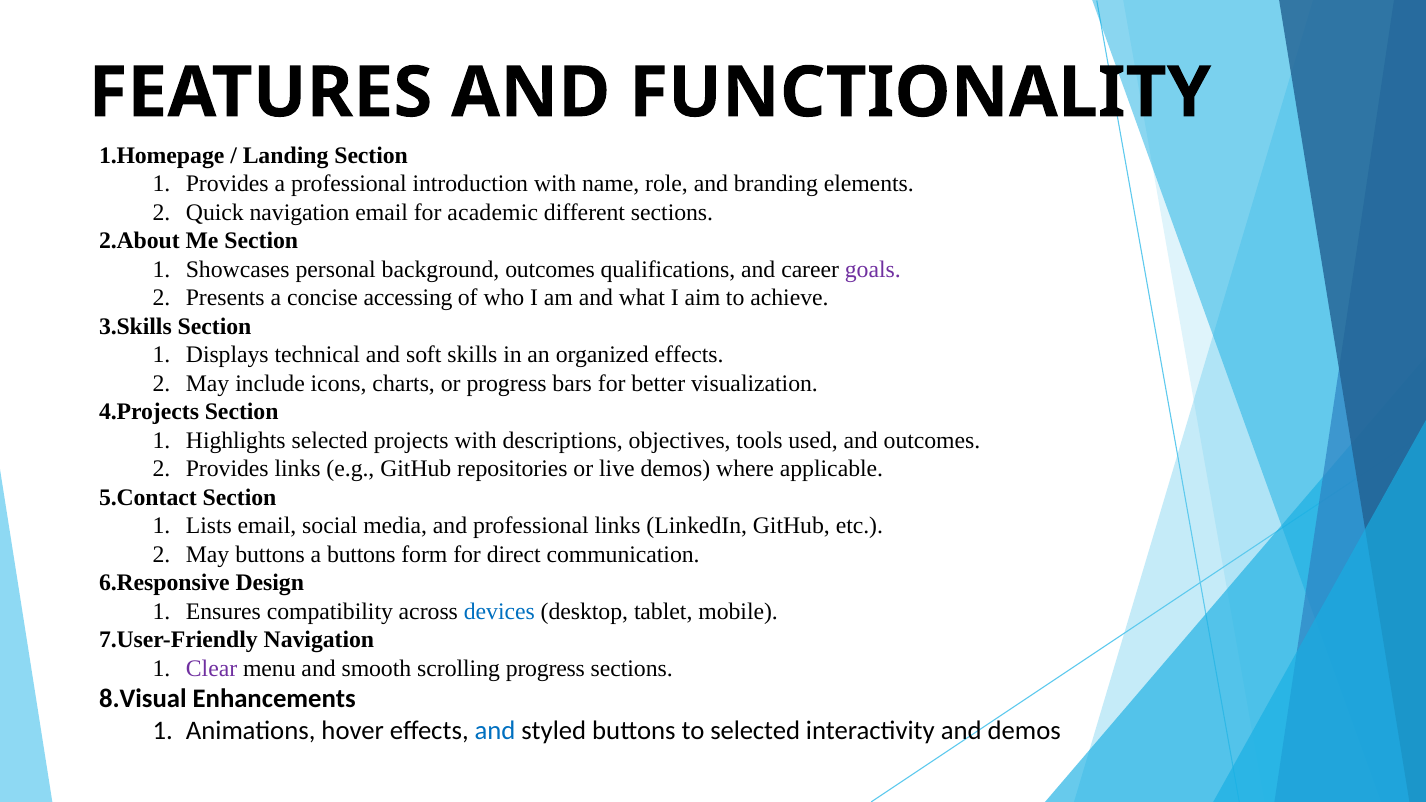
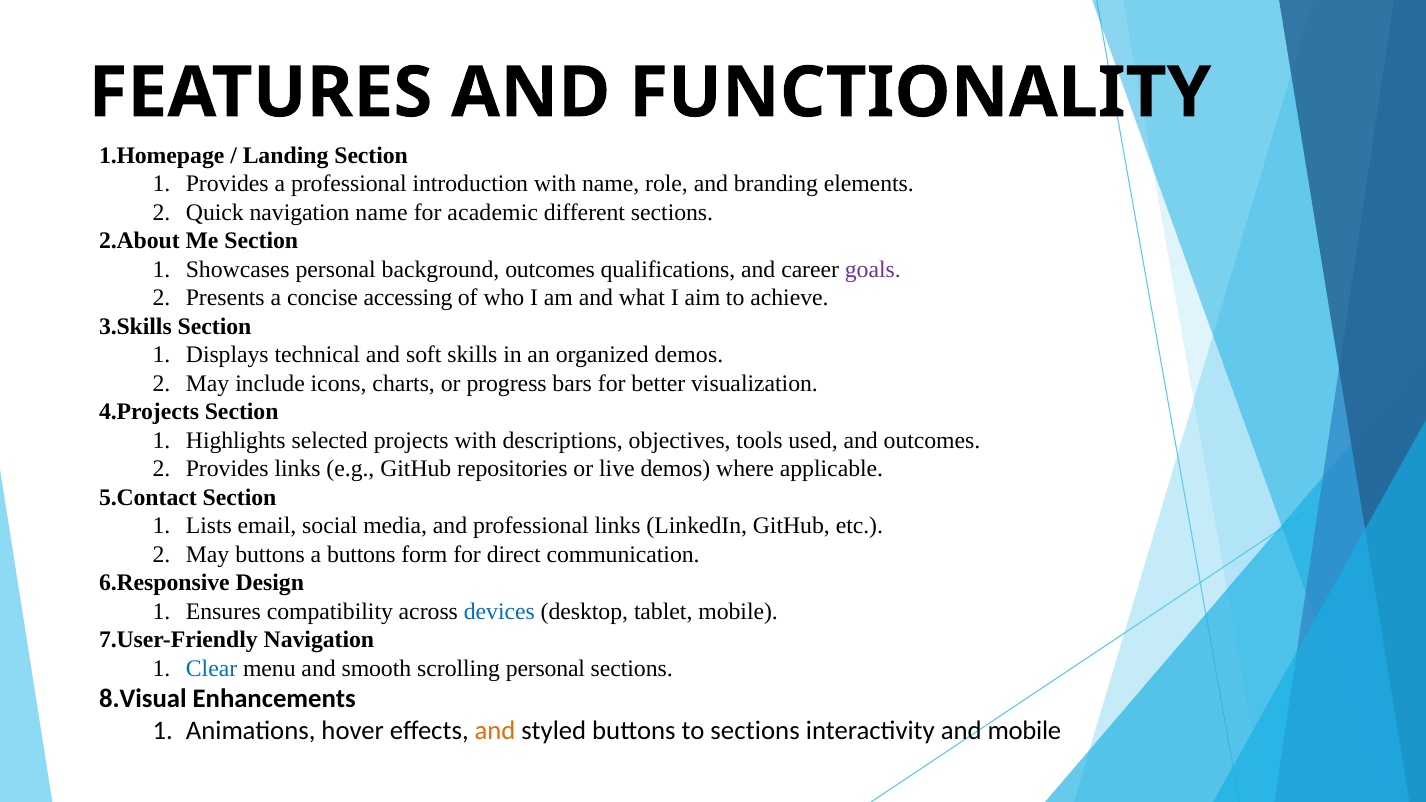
navigation email: email -> name
organized effects: effects -> demos
Clear colour: purple -> blue
scrolling progress: progress -> personal
and at (495, 731) colour: blue -> orange
to selected: selected -> sections
and demos: demos -> mobile
